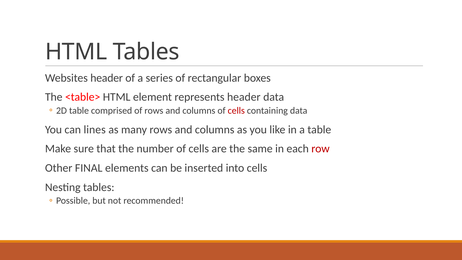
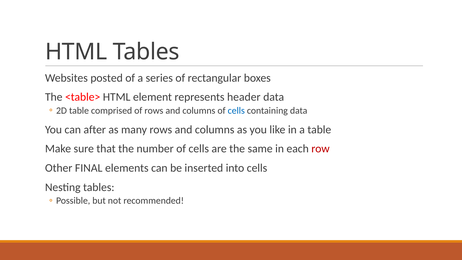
Websites header: header -> posted
cells at (236, 110) colour: red -> blue
lines: lines -> after
